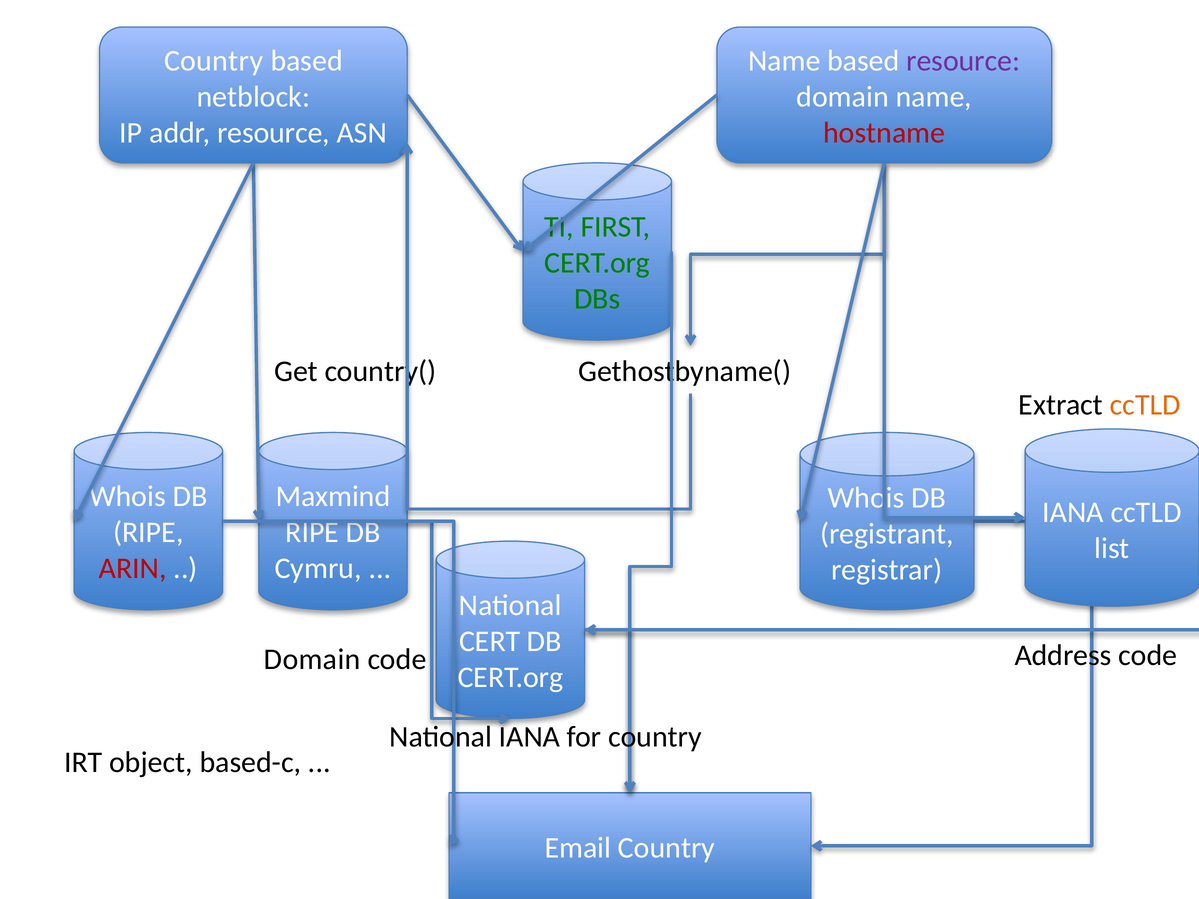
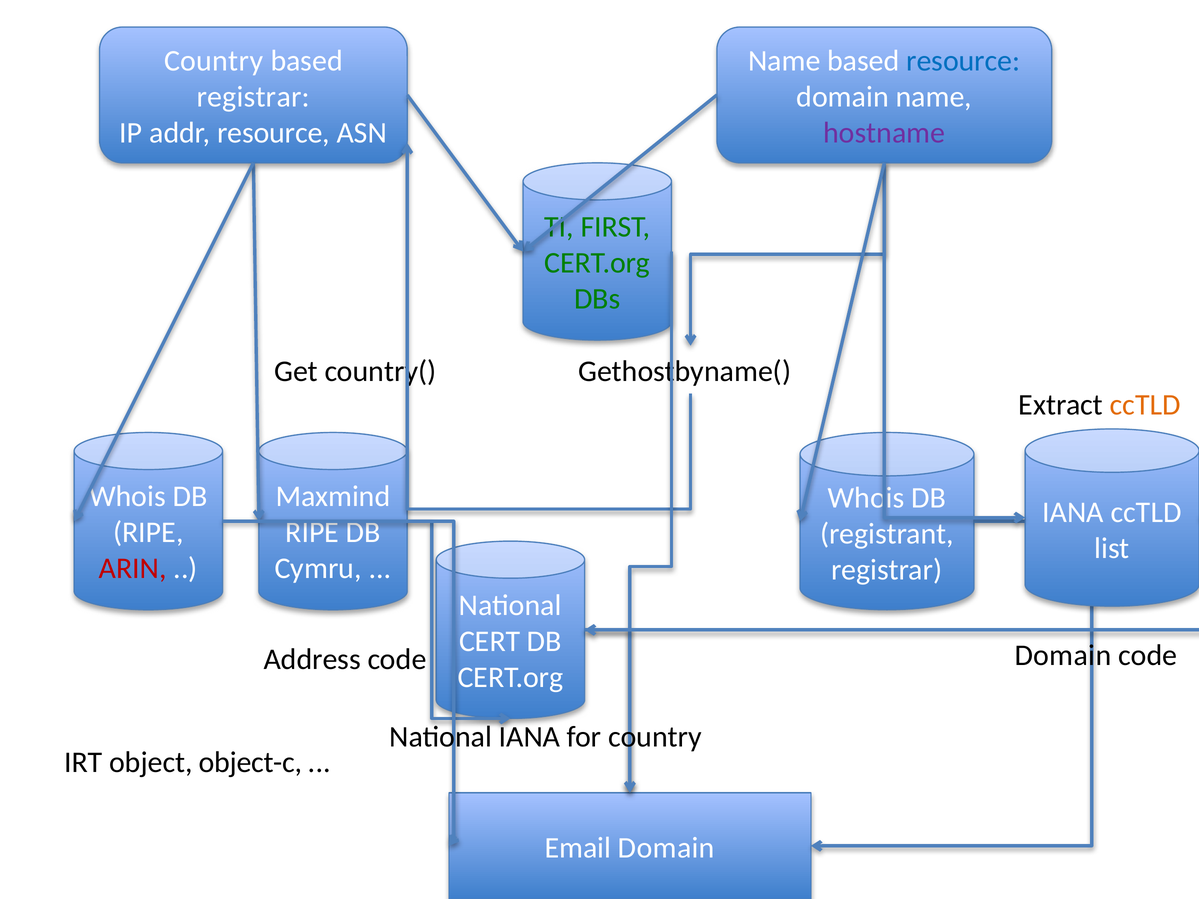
resource at (963, 61) colour: purple -> blue
netblock at (253, 97): netblock -> registrar
hostname colour: red -> purple
Address at (1063, 655): Address -> Domain
Domain at (312, 660): Domain -> Address
based-c: based-c -> object-c
Email Country: Country -> Domain
